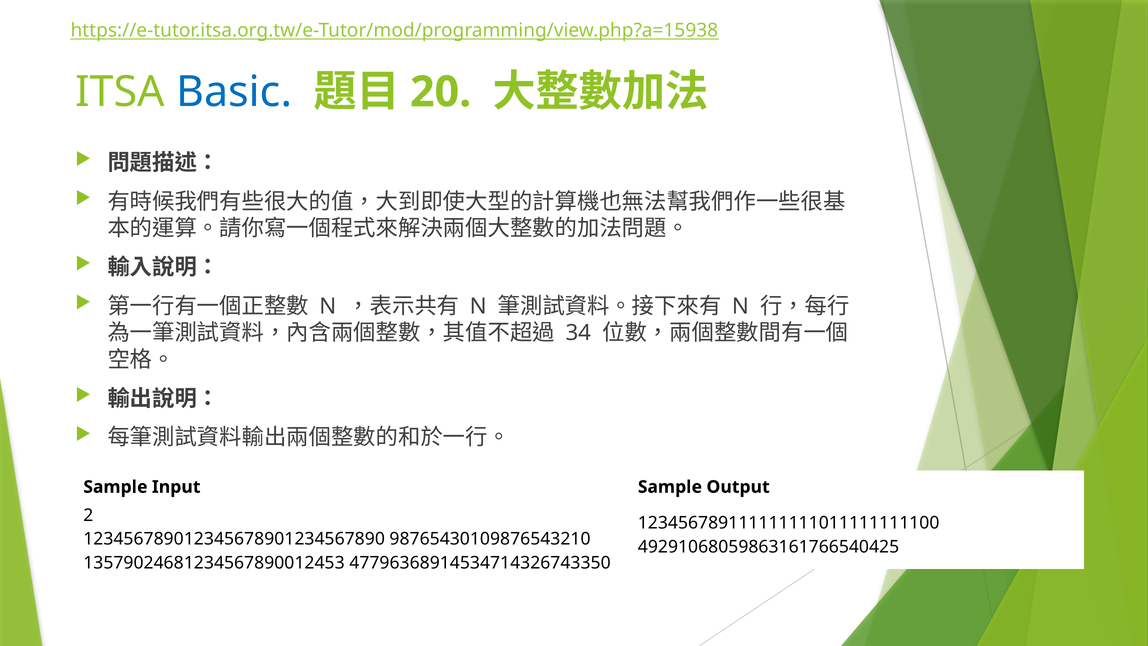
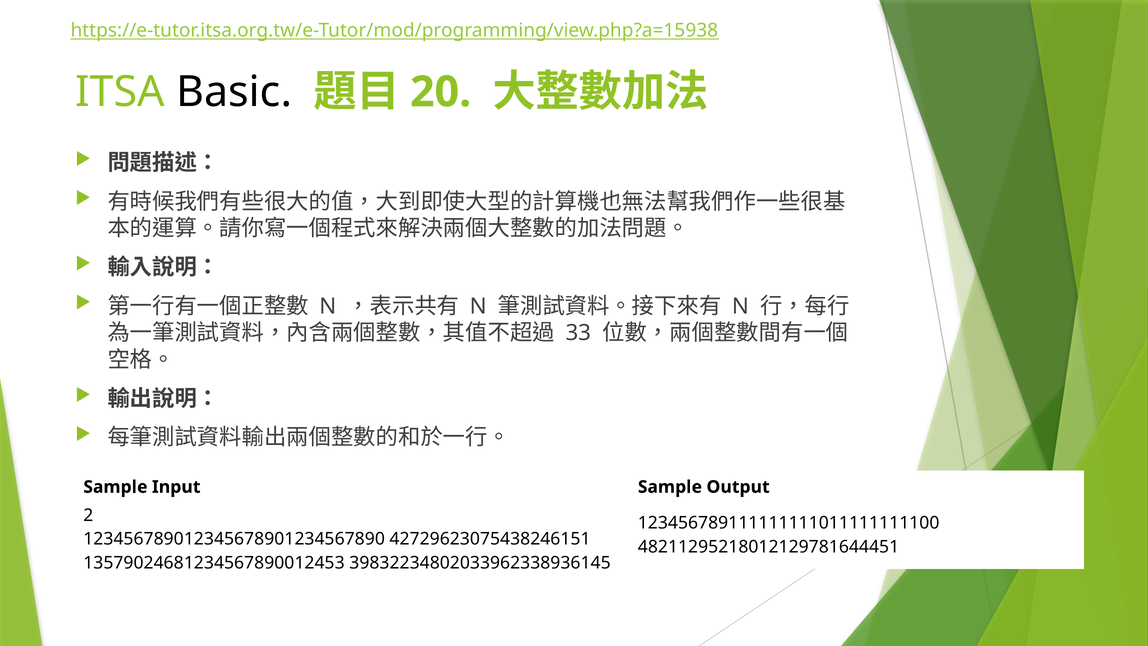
Basic colour: blue -> black
34: 34 -> 33
98765430109876543210: 98765430109876543210 -> 42729623075438246151
49291068059863161766540425: 49291068059863161766540425 -> 48211295218012129781644451
47796368914534714326743350: 47796368914534714326743350 -> 39832234802033962338936145
